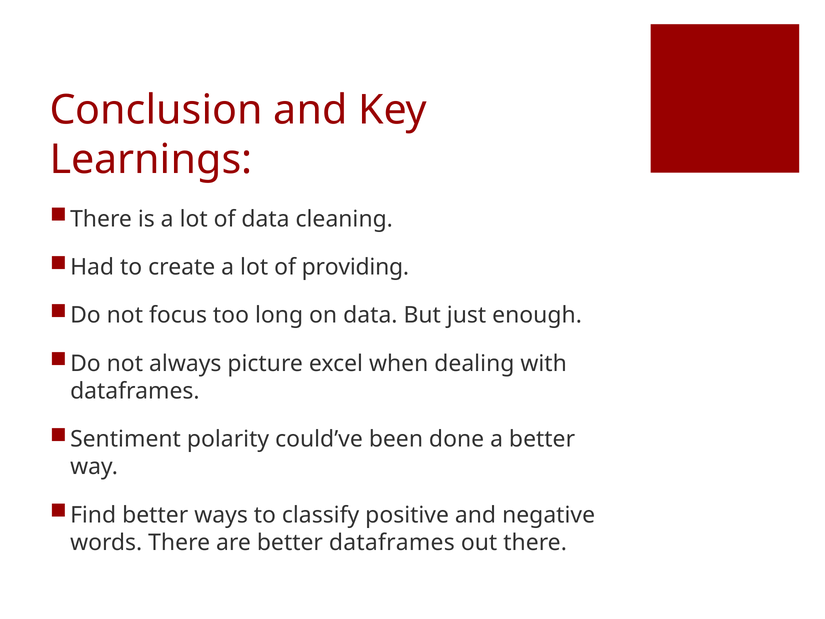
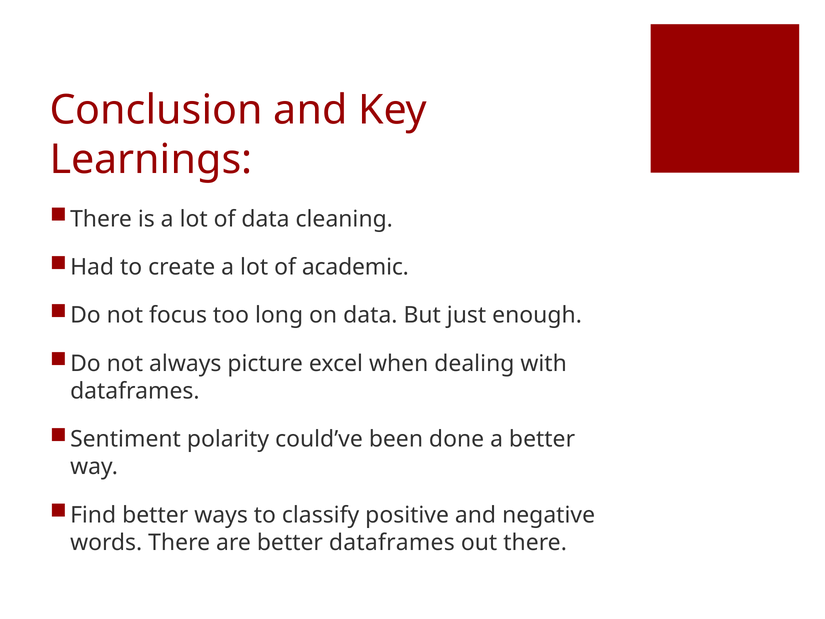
providing: providing -> academic
